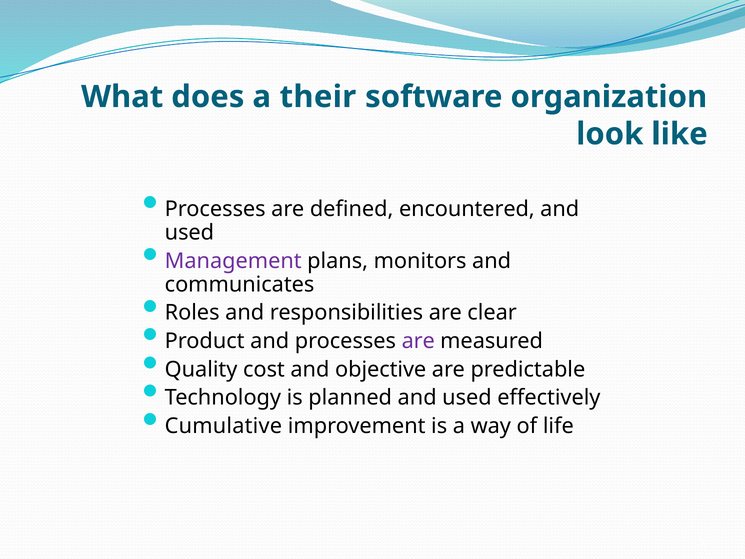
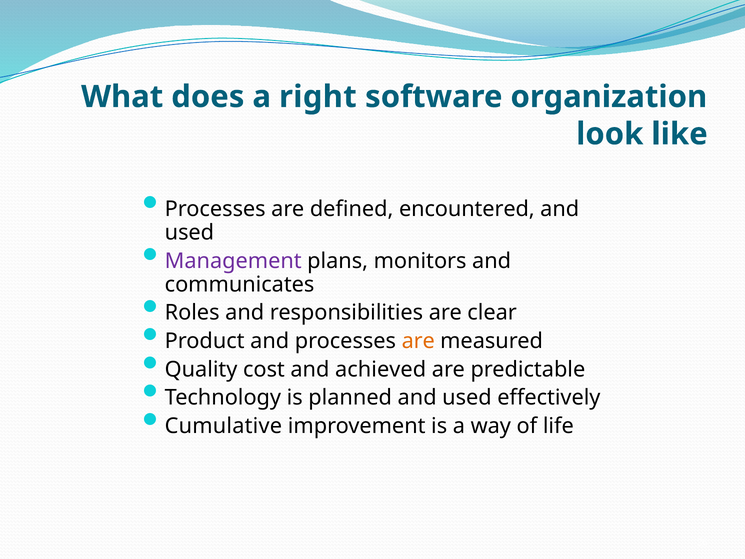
their: their -> right
are at (418, 341) colour: purple -> orange
objective: objective -> achieved
